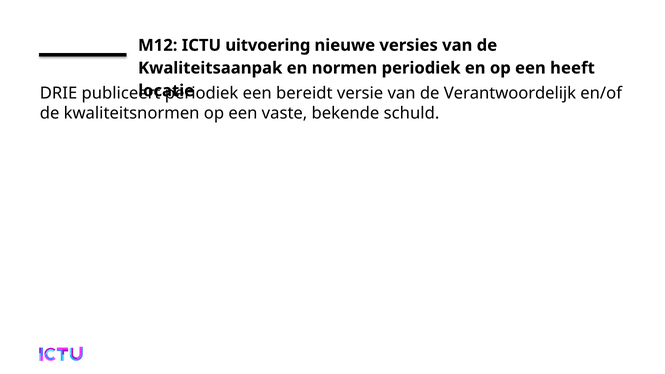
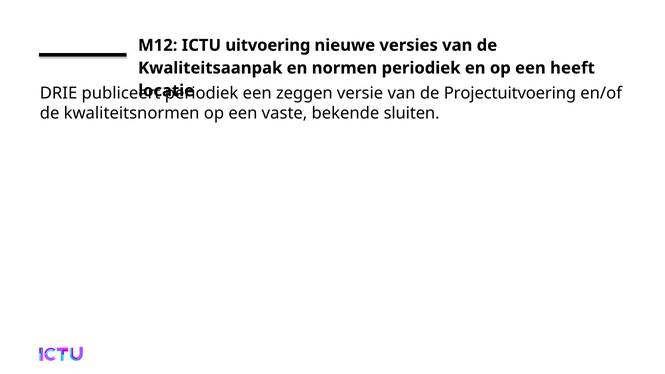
bereidt: bereidt -> zeggen
Verantwoordelijk: Verantwoordelijk -> Projectuitvoering
schuld: schuld -> sluiten
